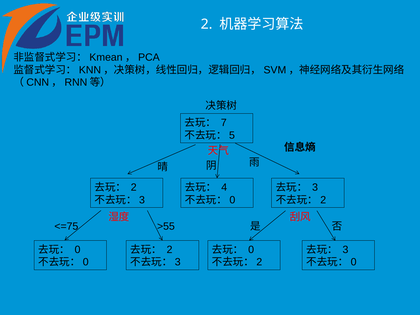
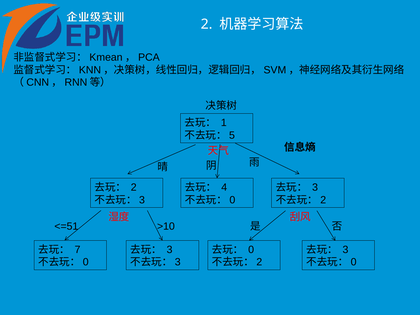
7: 7 -> 1
<=75: <=75 -> <=51
>55: >55 -> >10
0 at (78, 250): 0 -> 7
2 at (170, 250): 2 -> 3
